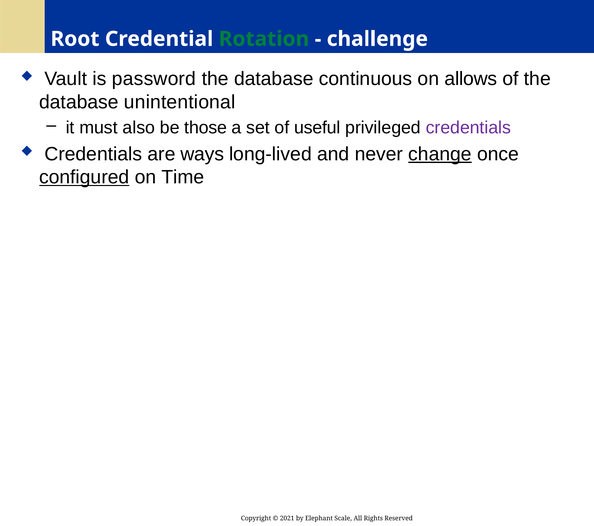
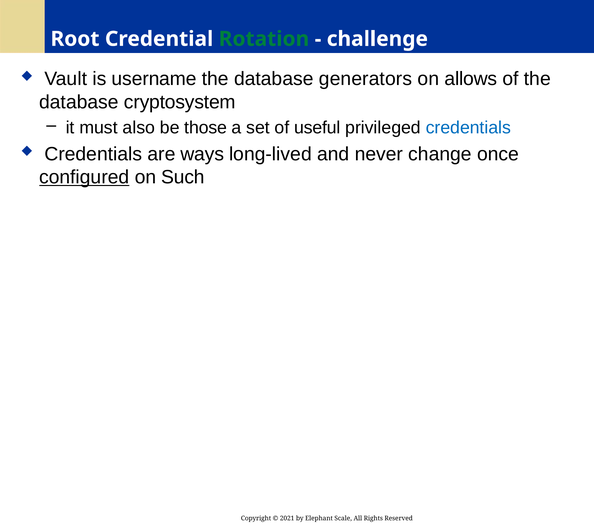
password: password -> username
continuous: continuous -> generators
unintentional: unintentional -> cryptosystem
credentials at (468, 128) colour: purple -> blue
change underline: present -> none
Time: Time -> Such
